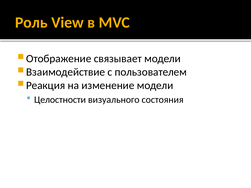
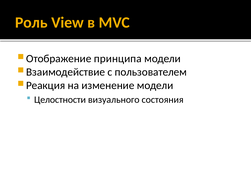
связывает: связывает -> принципа
